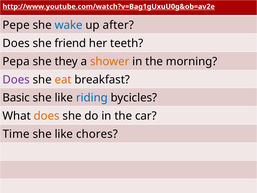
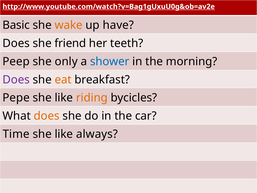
Pepe: Pepe -> Basic
wake colour: blue -> orange
after: after -> have
Pepa: Pepa -> Peep
they: they -> only
shower colour: orange -> blue
Basic: Basic -> Pepe
riding colour: blue -> orange
chores: chores -> always
